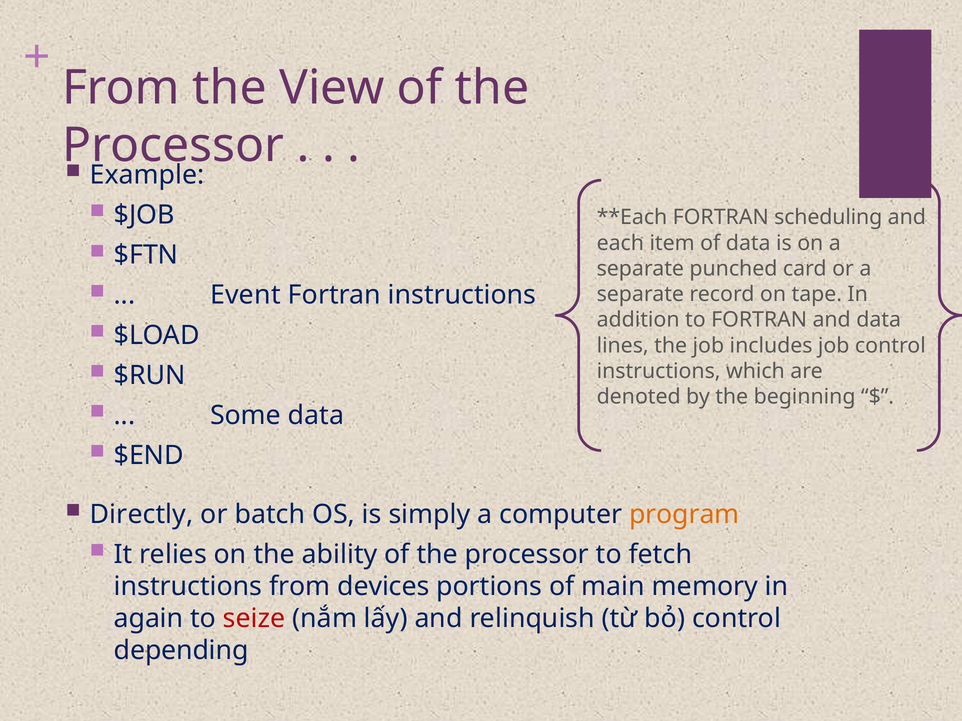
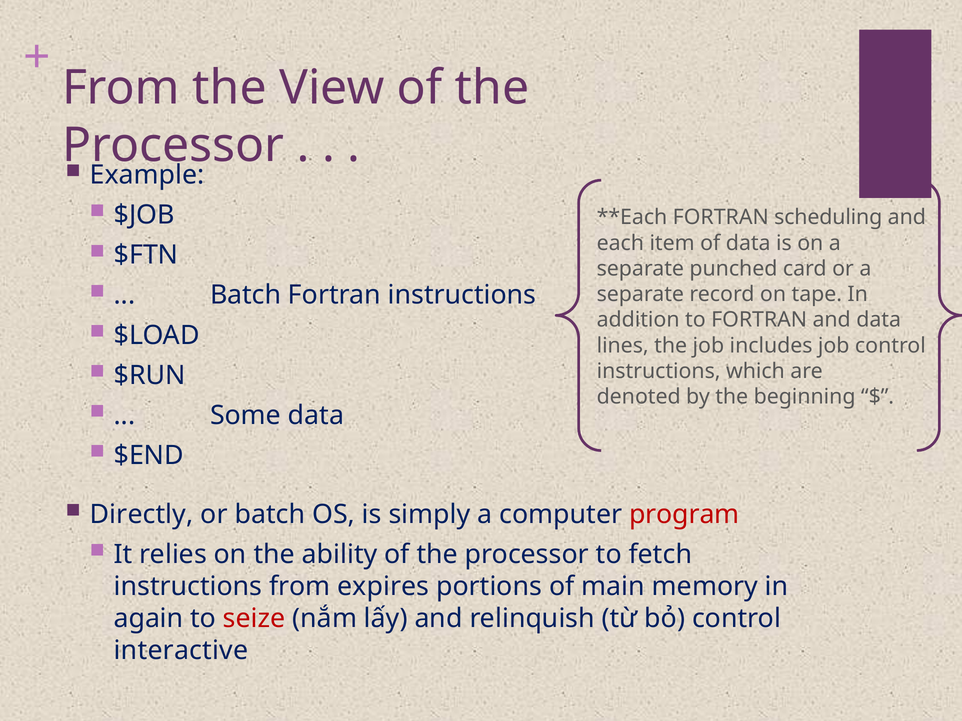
Event at (245, 295): Event -> Batch
program colour: orange -> red
devices: devices -> expires
depending: depending -> interactive
